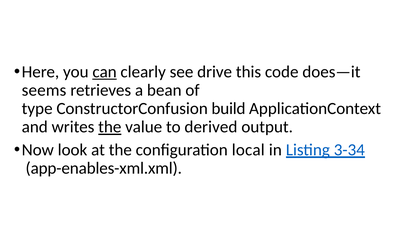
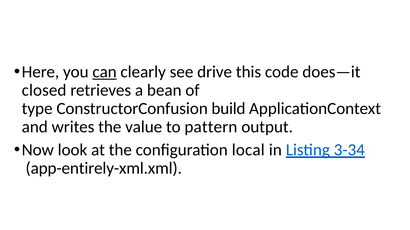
seems: seems -> closed
the at (110, 127) underline: present -> none
derived: derived -> pattern
app-enables-xml.xml: app-enables-xml.xml -> app-entirely-xml.xml
